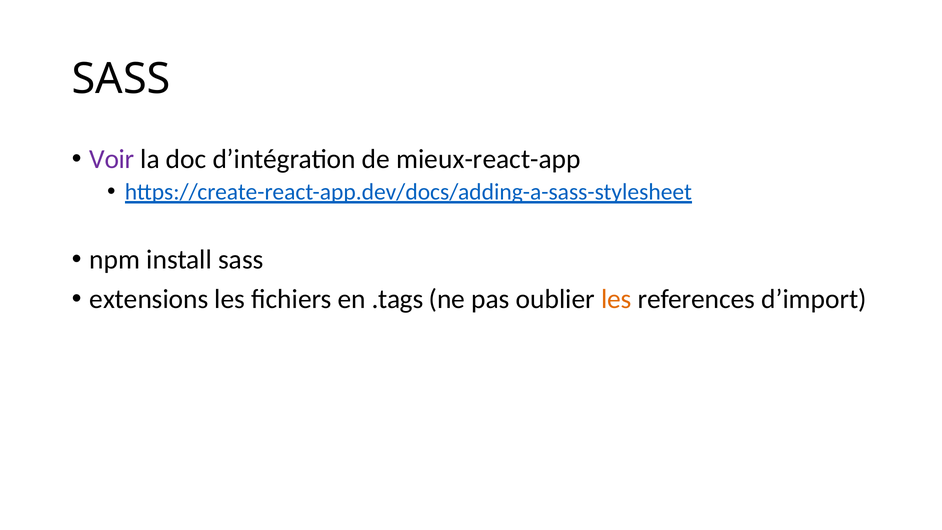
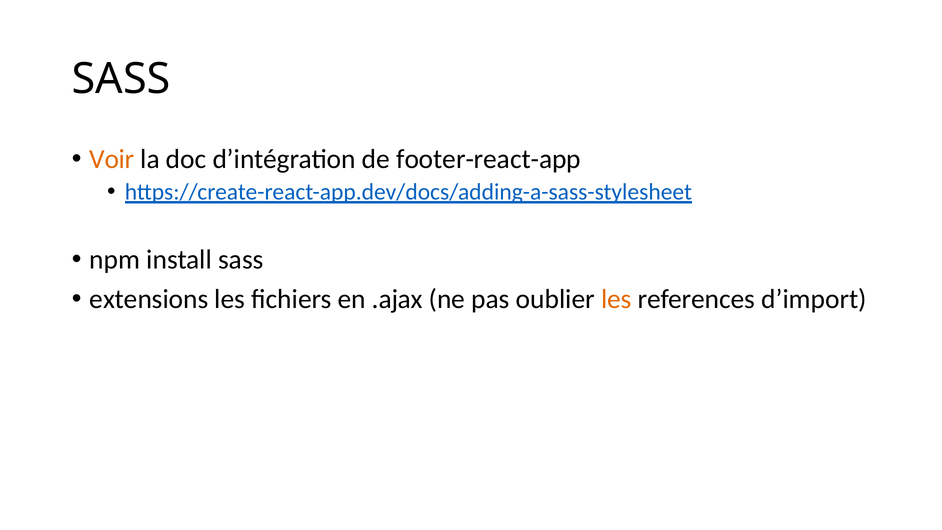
Voir colour: purple -> orange
mieux-react-app: mieux-react-app -> footer-react-app
.tags: .tags -> .ajax
